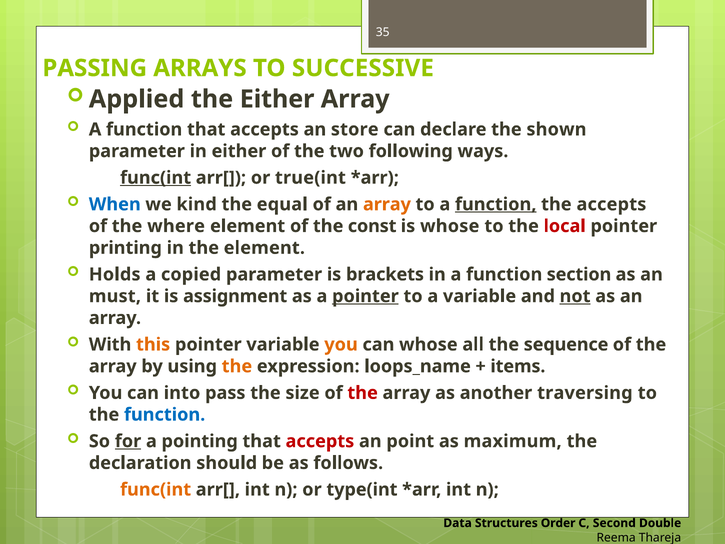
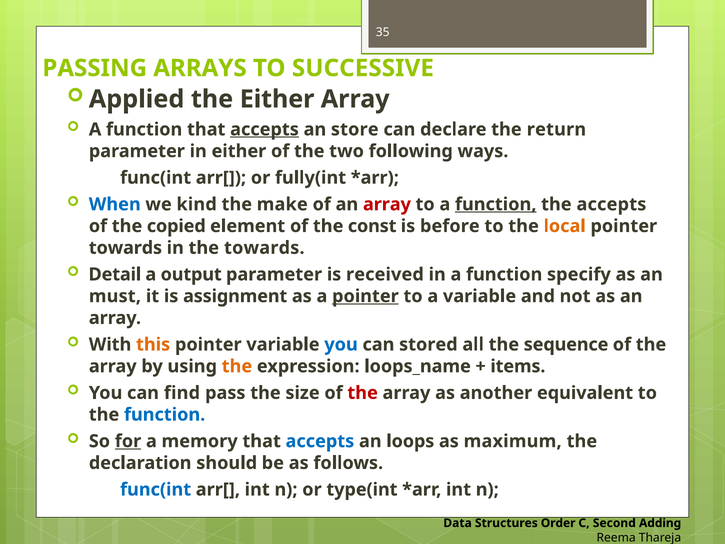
accepts at (264, 129) underline: none -> present
shown: shown -> return
func(int at (156, 178) underline: present -> none
true(int: true(int -> fully(int
equal: equal -> make
array at (387, 204) colour: orange -> red
where: where -> copied
is whose: whose -> before
local colour: red -> orange
printing at (125, 248): printing -> towards
the element: element -> towards
Holds: Holds -> Detail
copied: copied -> output
brackets: brackets -> received
section: section -> specify
not underline: present -> none
you at (341, 344) colour: orange -> blue
can whose: whose -> stored
into: into -> find
traversing: traversing -> equivalent
pointing: pointing -> memory
accepts at (320, 441) colour: red -> blue
point: point -> loops
func(int at (156, 489) colour: orange -> blue
Double: Double -> Adding
